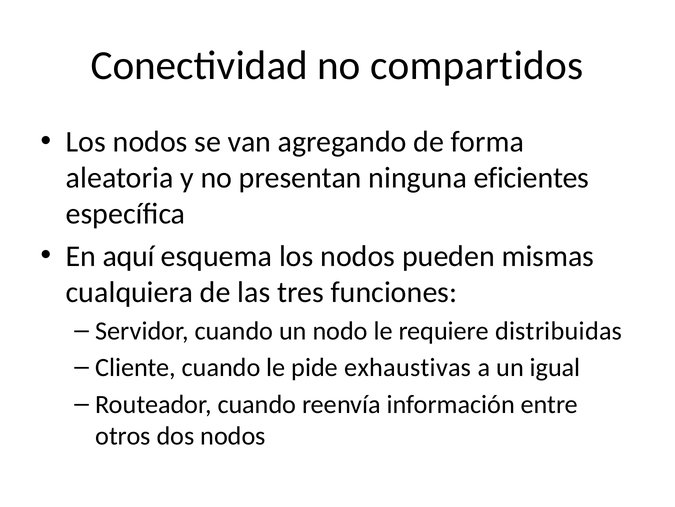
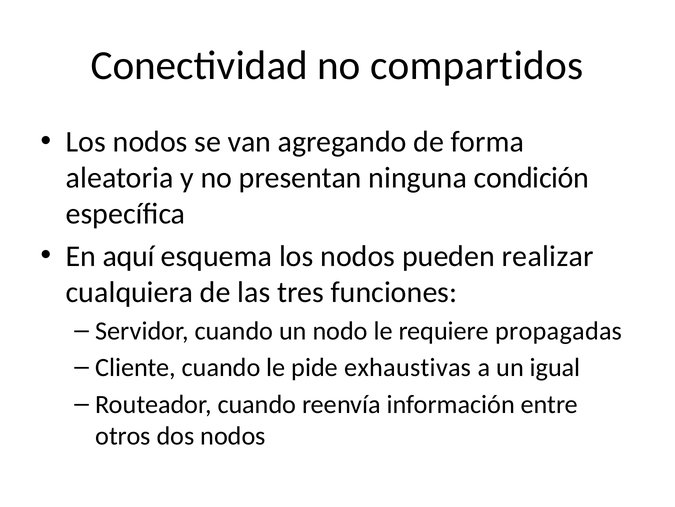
eficientes: eficientes -> condición
mismas: mismas -> realizar
distribuidas: distribuidas -> propagadas
